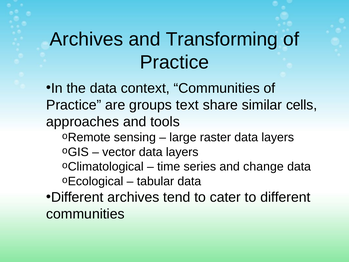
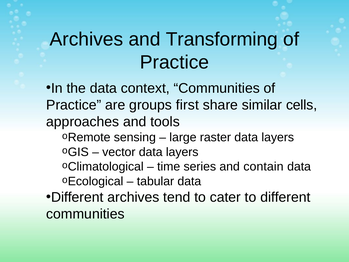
text: text -> first
change: change -> contain
